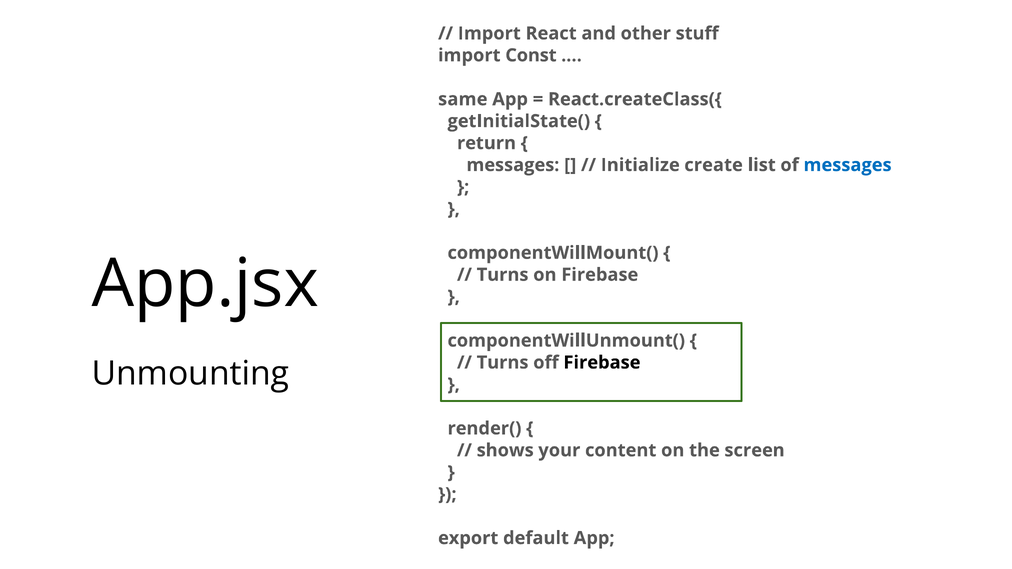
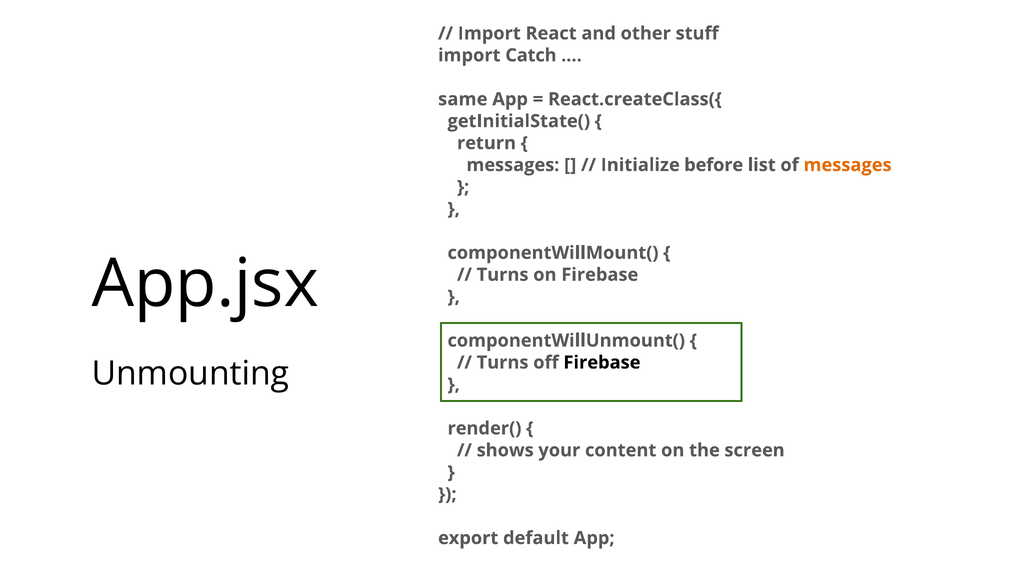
Const: Const -> Catch
create: create -> before
messages at (848, 165) colour: blue -> orange
